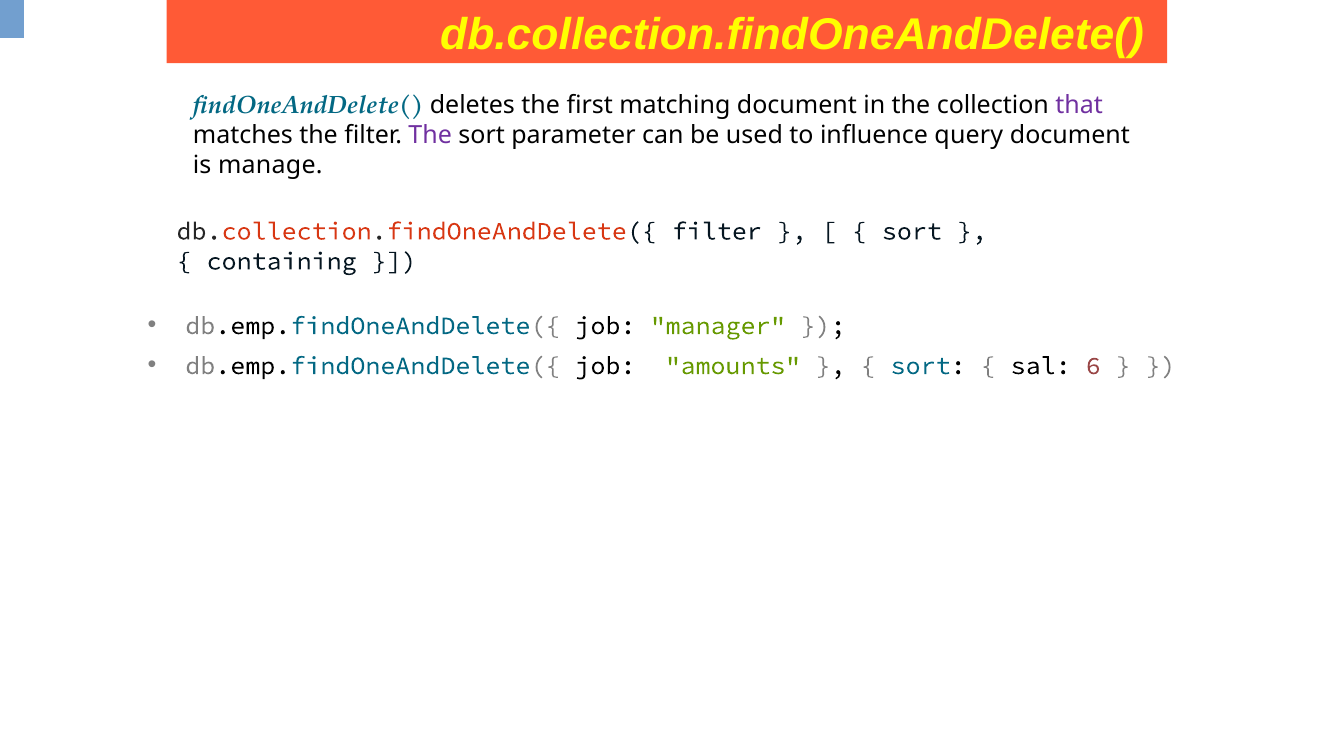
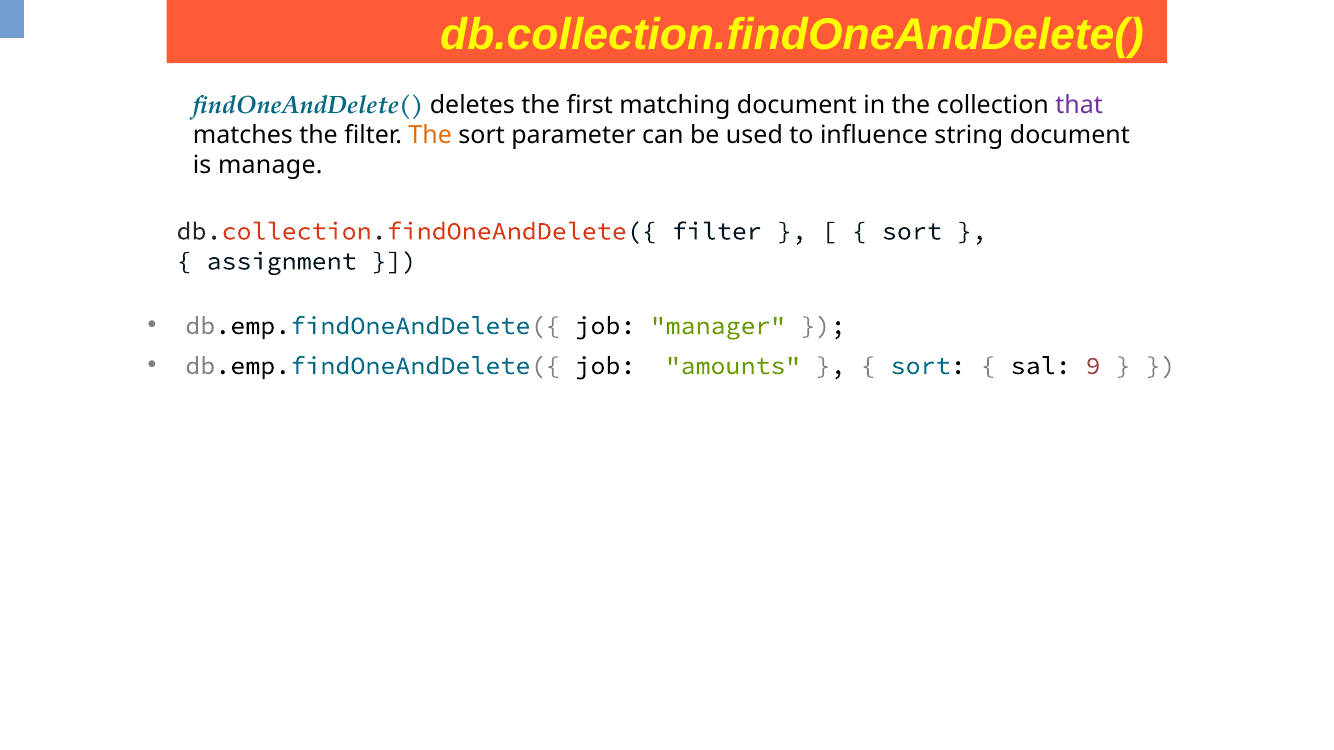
The at (430, 135) colour: purple -> orange
query: query -> string
containing: containing -> assignment
6: 6 -> 9
